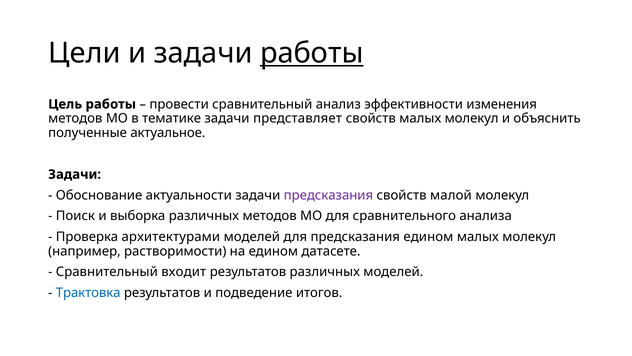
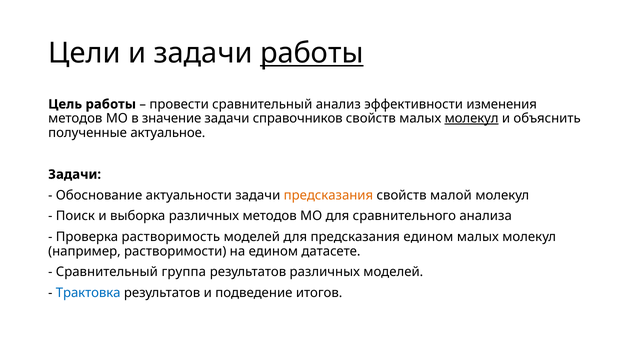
тематике: тематике -> значение
представляет: представляет -> справочников
молекул at (472, 118) underline: none -> present
предсказания at (328, 195) colour: purple -> orange
архитектурами: архитектурами -> растворимость
входит: входит -> группа
